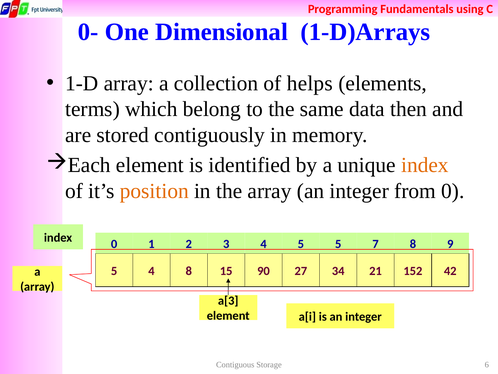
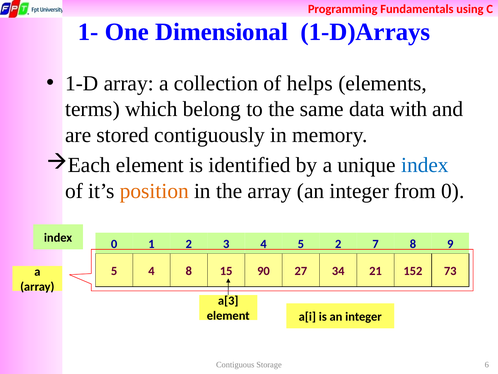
0-: 0- -> 1-
then: then -> with
index at (425, 165) colour: orange -> blue
5 5: 5 -> 2
42: 42 -> 73
